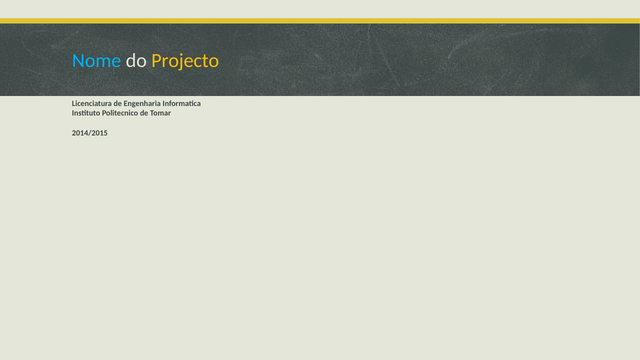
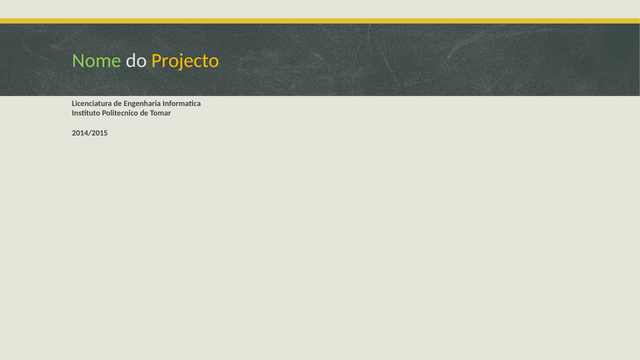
Nome colour: light blue -> light green
